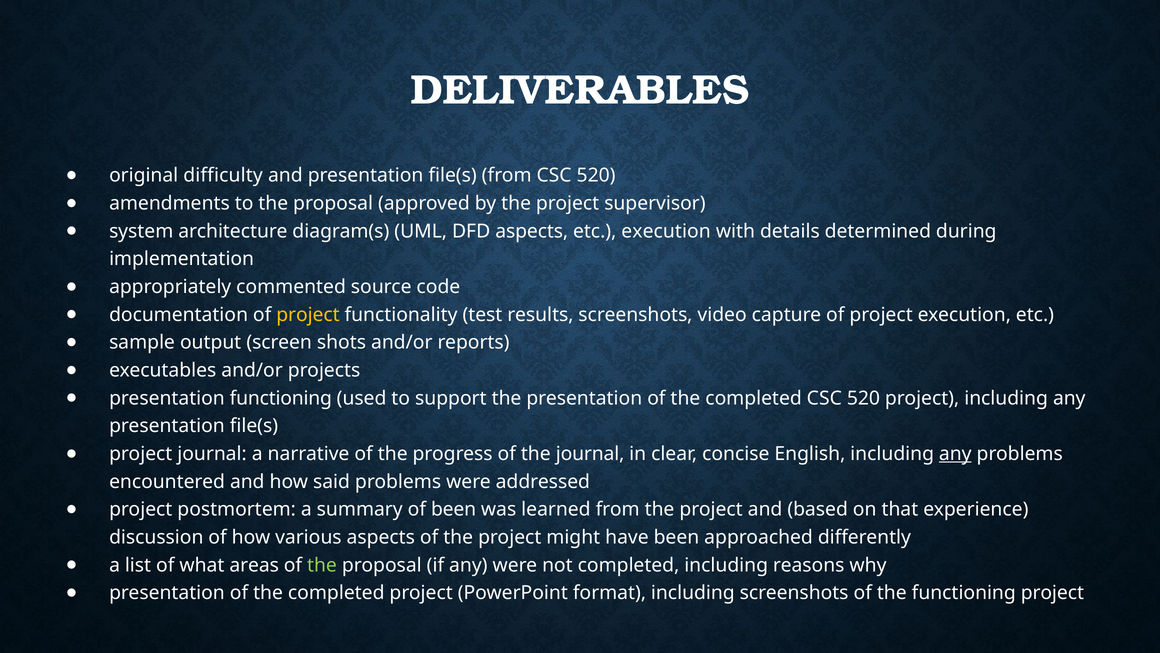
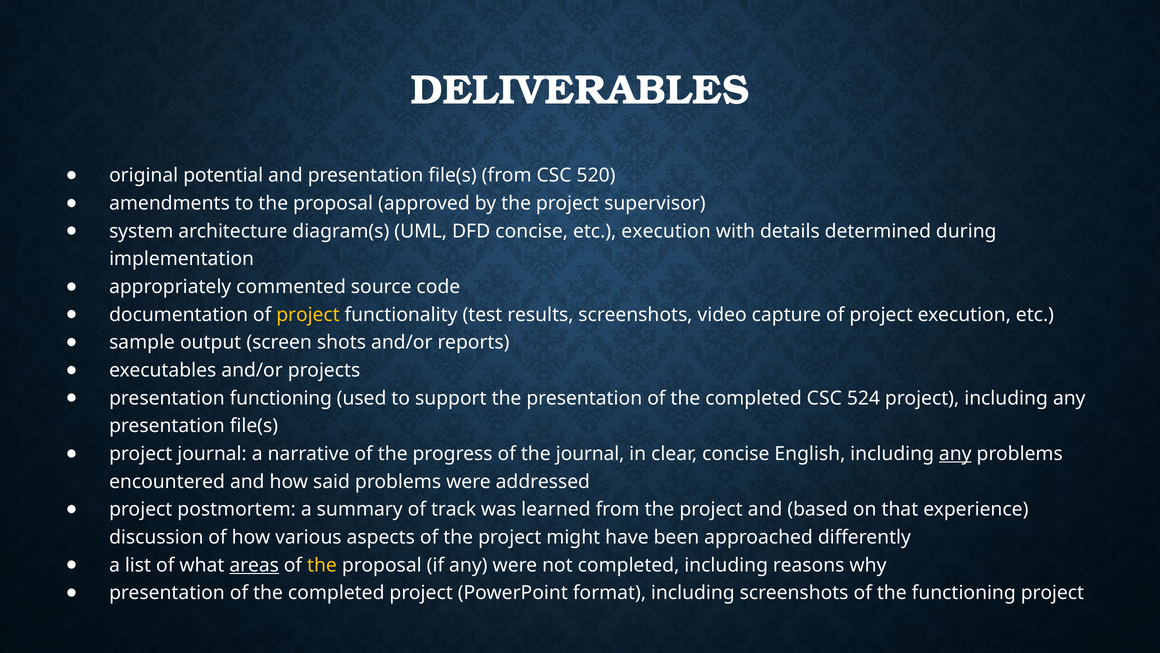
difficulty: difficulty -> potential
DFD aspects: aspects -> concise
completed CSC 520: 520 -> 524
of been: been -> track
areas underline: none -> present
the at (322, 565) colour: light green -> yellow
